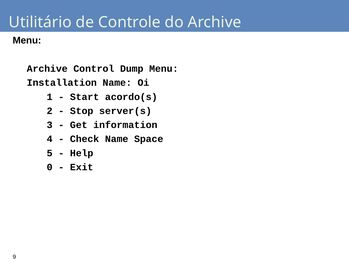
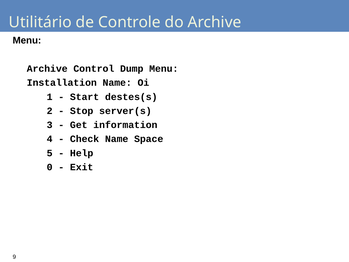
acordo(s: acordo(s -> destes(s
